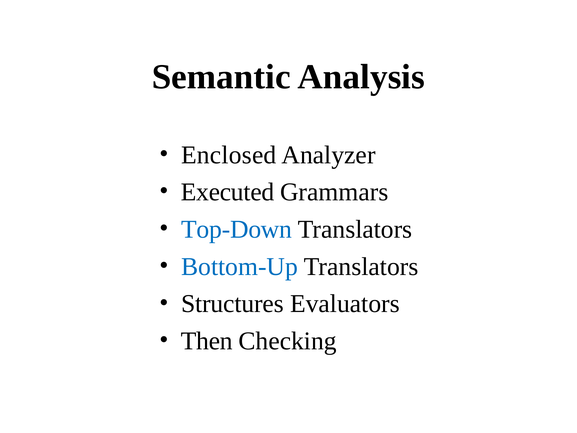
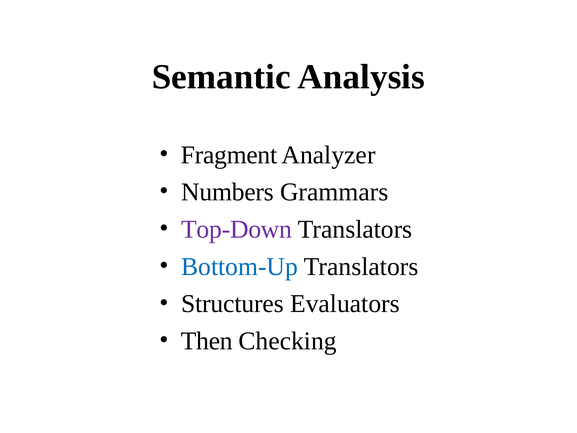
Enclosed: Enclosed -> Fragment
Executed: Executed -> Numbers
Top-Down colour: blue -> purple
